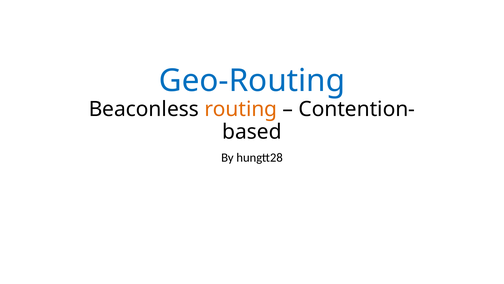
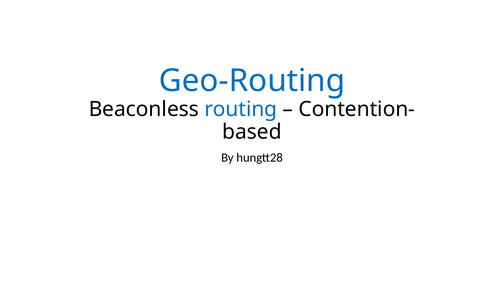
routing colour: orange -> blue
